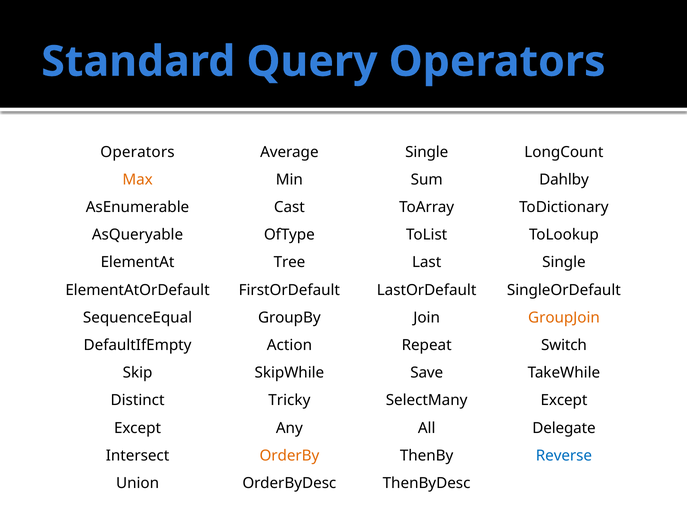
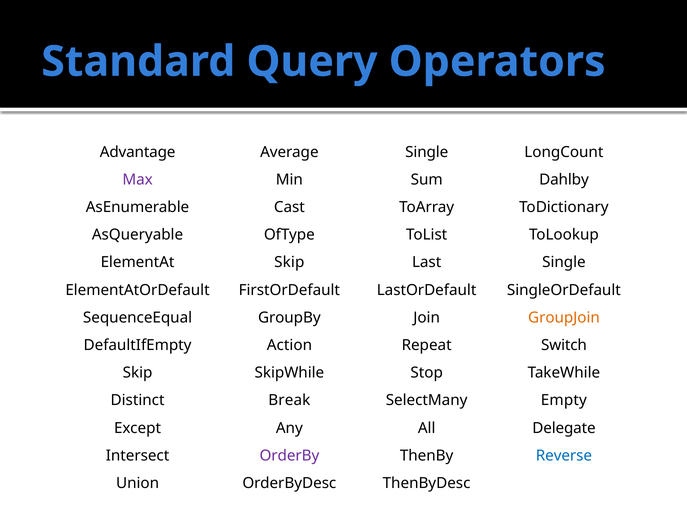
Operators at (137, 152): Operators -> Advantage
Max colour: orange -> purple
ElementAt Tree: Tree -> Skip
Save: Save -> Stop
Tricky: Tricky -> Break
SelectMany Except: Except -> Empty
OrderBy colour: orange -> purple
